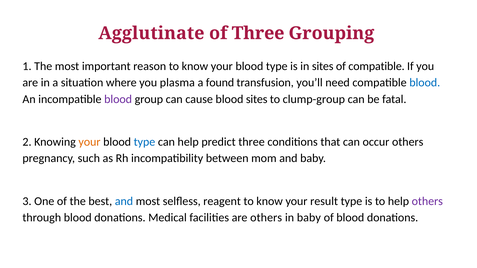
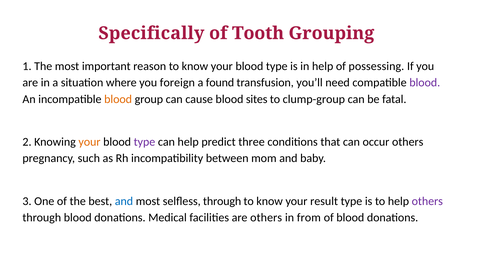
Agglutinate: Agglutinate -> Specifically
of Three: Three -> Tooth
in sites: sites -> help
of compatible: compatible -> possessing
plasma: plasma -> foreign
blood at (425, 83) colour: blue -> purple
blood at (118, 99) colour: purple -> orange
type at (144, 142) colour: blue -> purple
selfless reagent: reagent -> through
in baby: baby -> from
